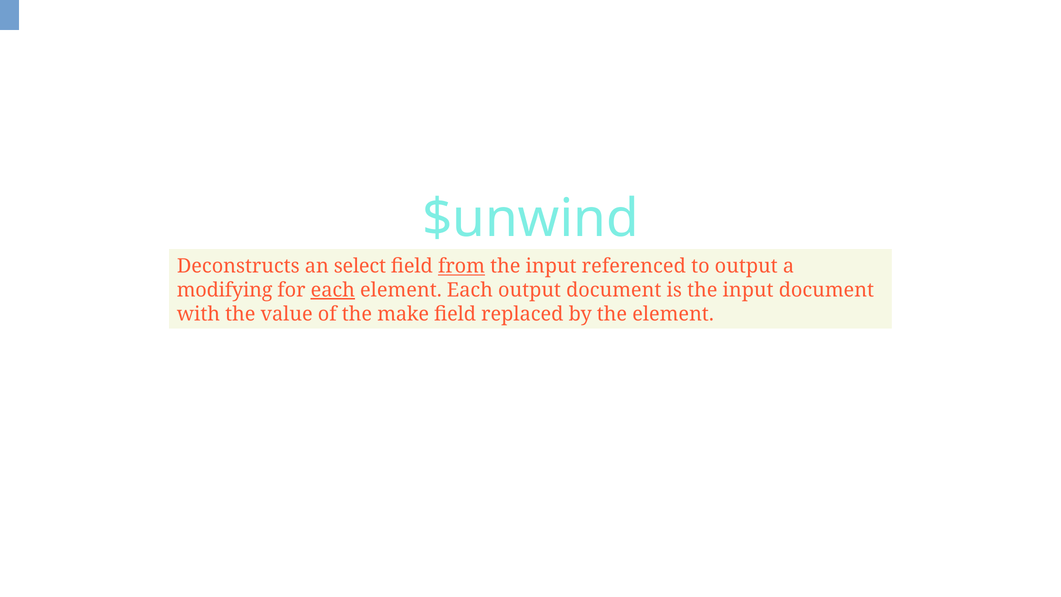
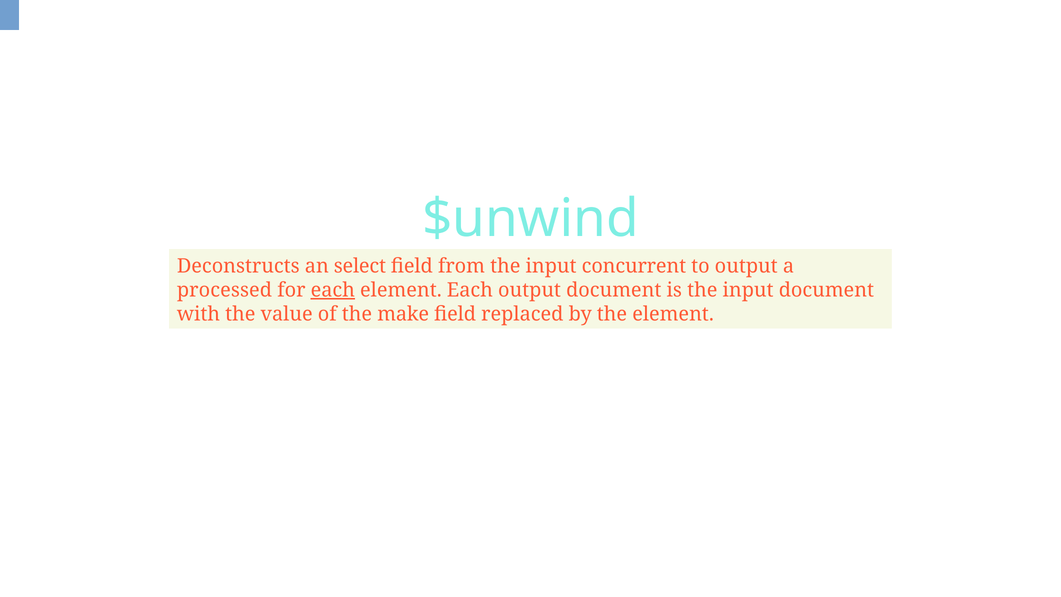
from underline: present -> none
referenced: referenced -> concurrent
modifying: modifying -> processed
